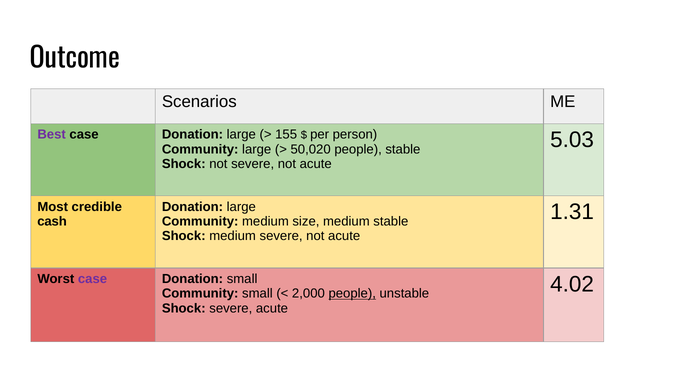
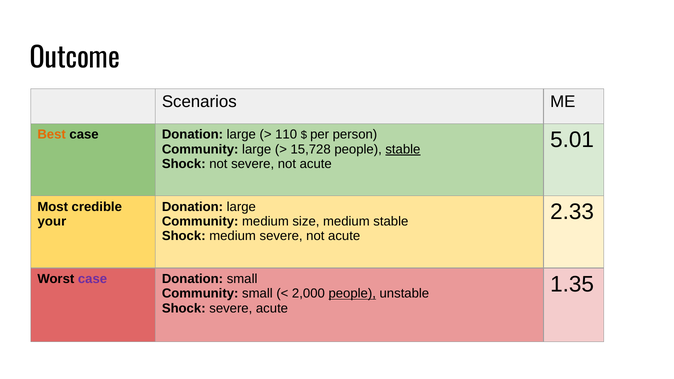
Best colour: purple -> orange
155: 155 -> 110
5.03: 5.03 -> 5.01
50,020: 50,020 -> 15,728
stable at (403, 149) underline: none -> present
1.31: 1.31 -> 2.33
cash: cash -> your
4.02: 4.02 -> 1.35
